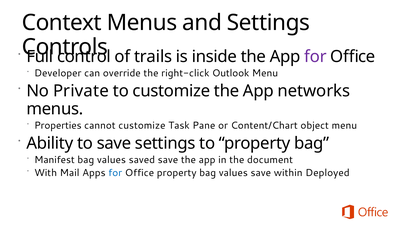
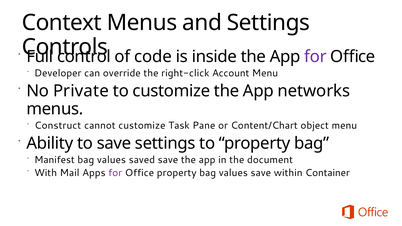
trails: trails -> code
Outlook: Outlook -> Account
Properties: Properties -> Construct
for at (115, 173) colour: blue -> purple
Deployed: Deployed -> Container
